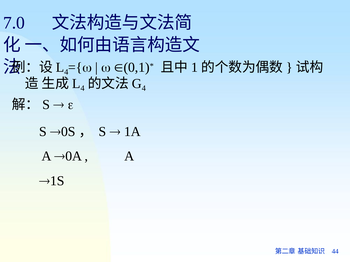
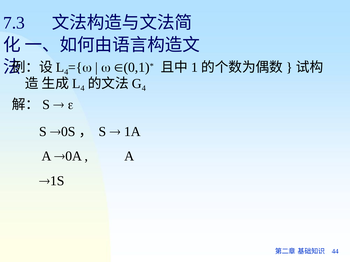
7.0: 7.0 -> 7.3
